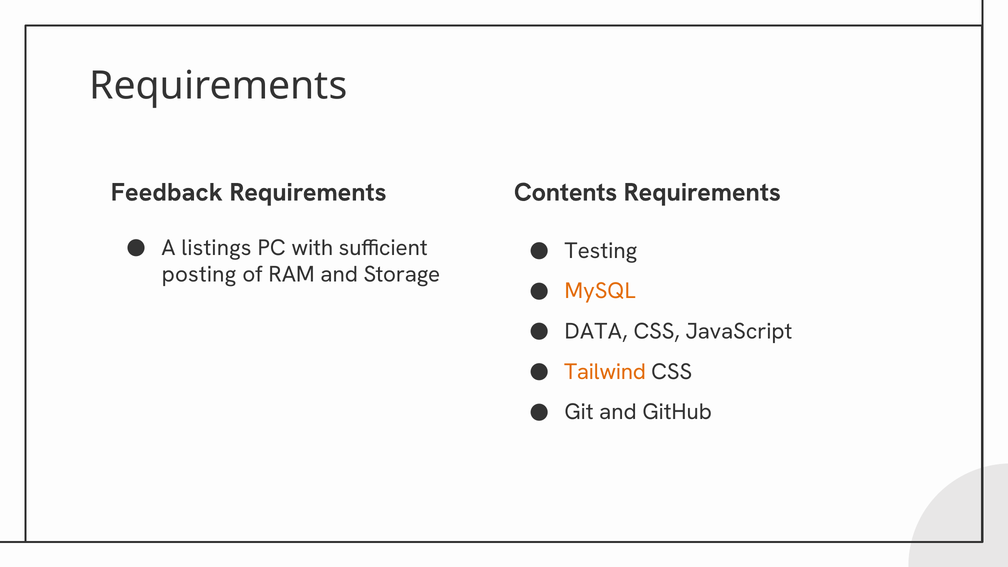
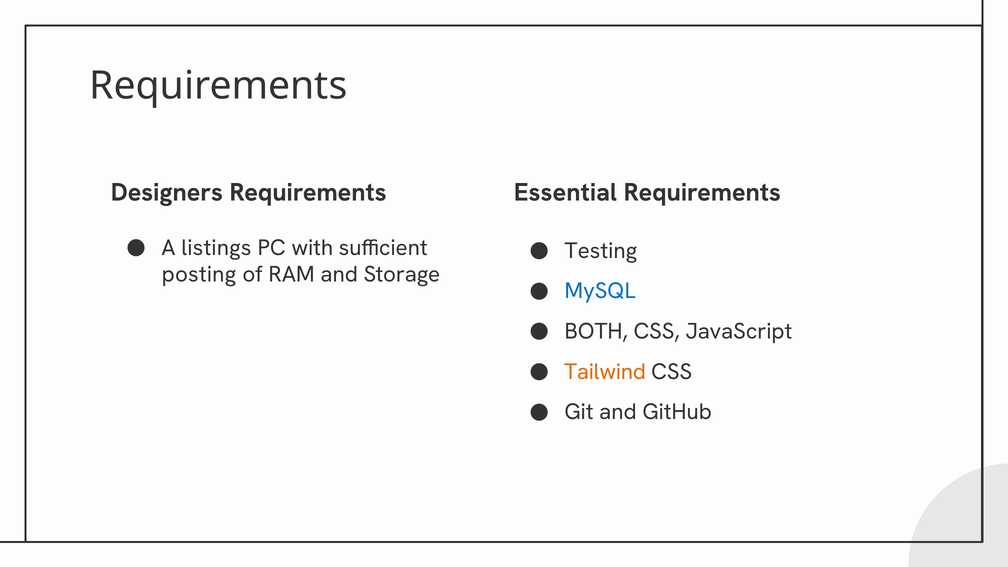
Feedback: Feedback -> Designers
Contents: Contents -> Essential
MySQL colour: orange -> blue
DATA: DATA -> BOTH
